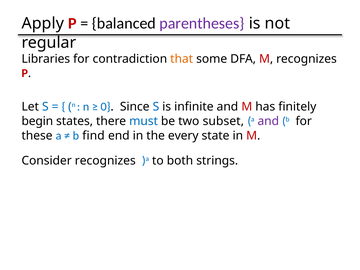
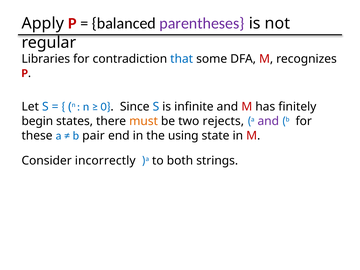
that colour: orange -> blue
must colour: blue -> orange
subset: subset -> rejects
find: find -> pair
every: every -> using
Consider recognizes: recognizes -> incorrectly
